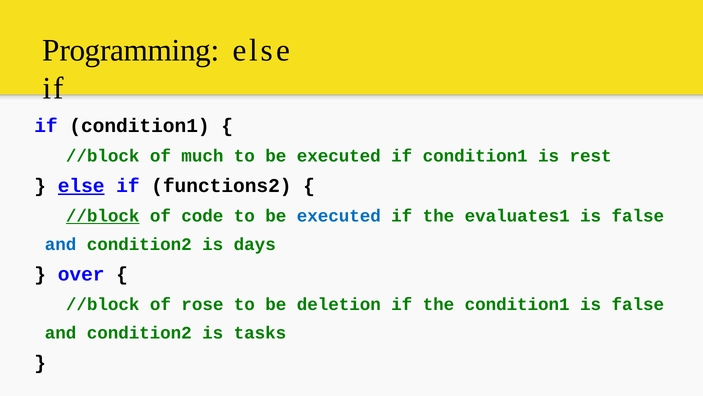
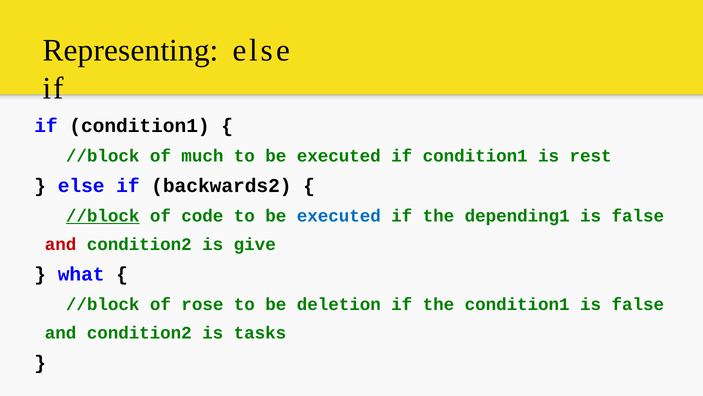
Programming: Programming -> Representing
else at (81, 185) underline: present -> none
functions2: functions2 -> backwards2
evaluates1: evaluates1 -> depending1
and at (61, 244) colour: blue -> red
days: days -> give
over: over -> what
